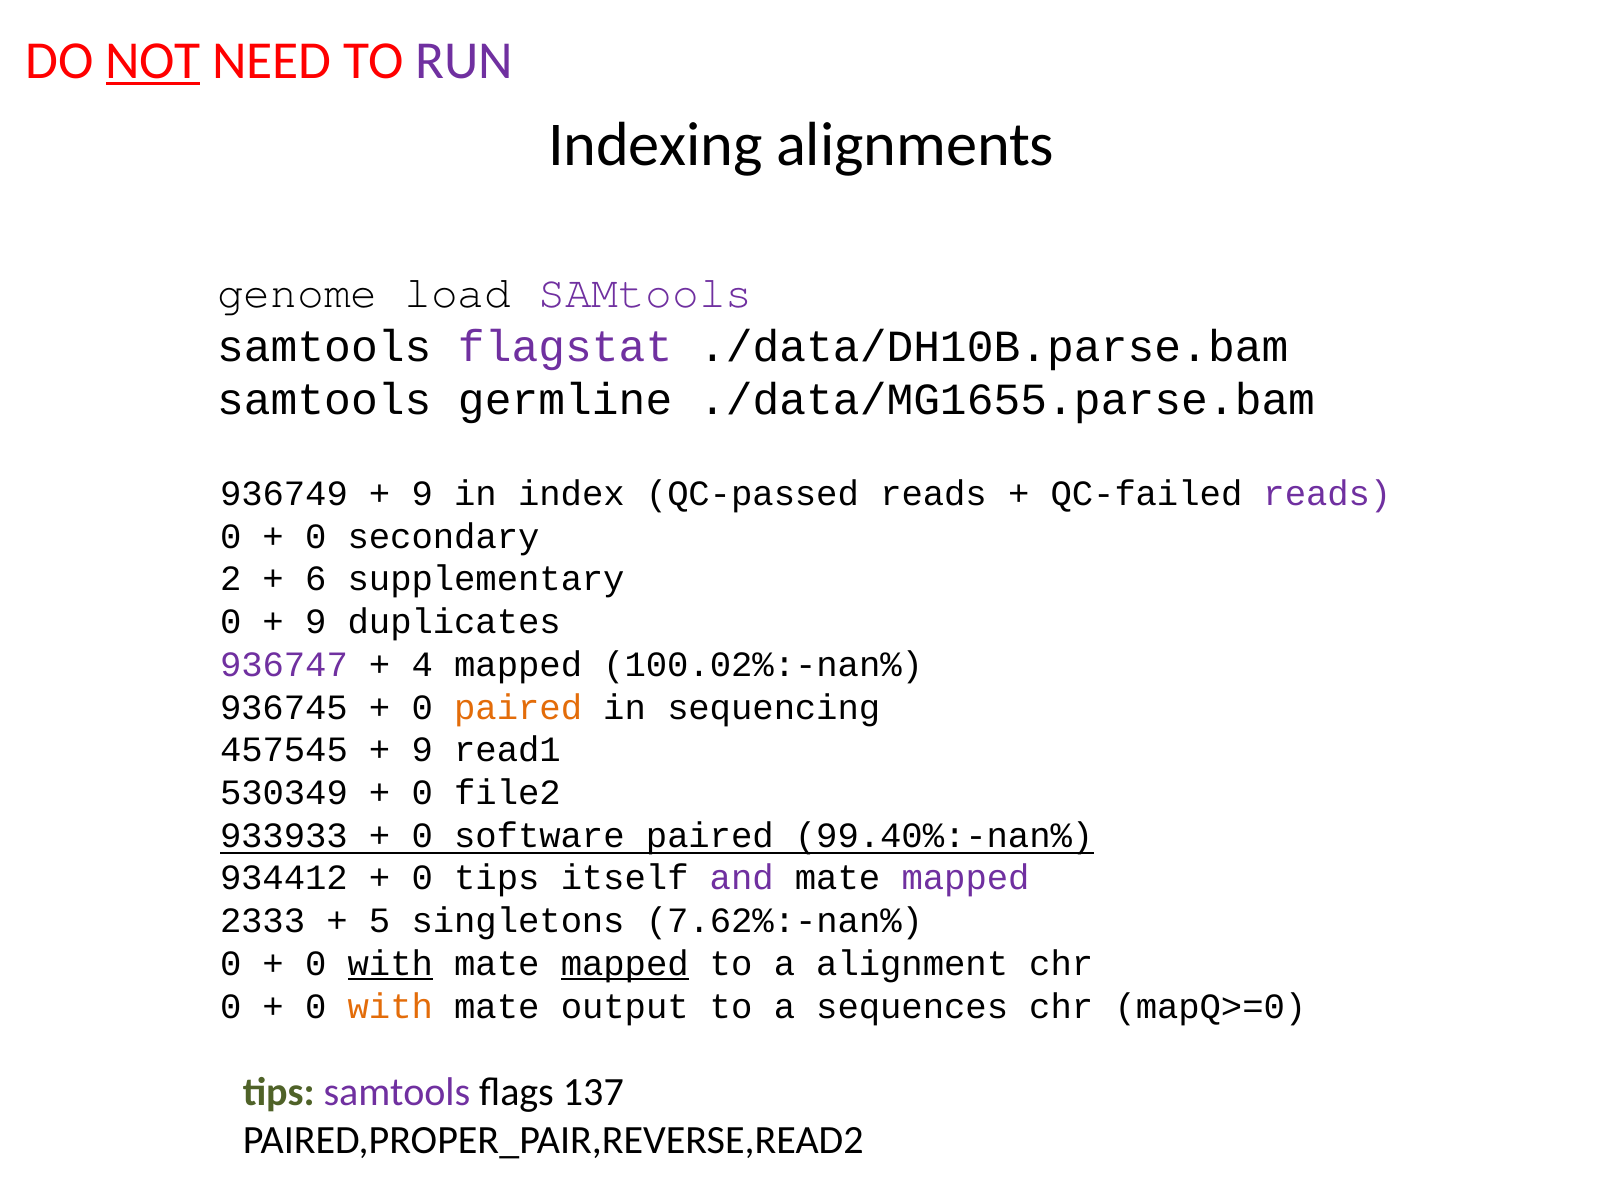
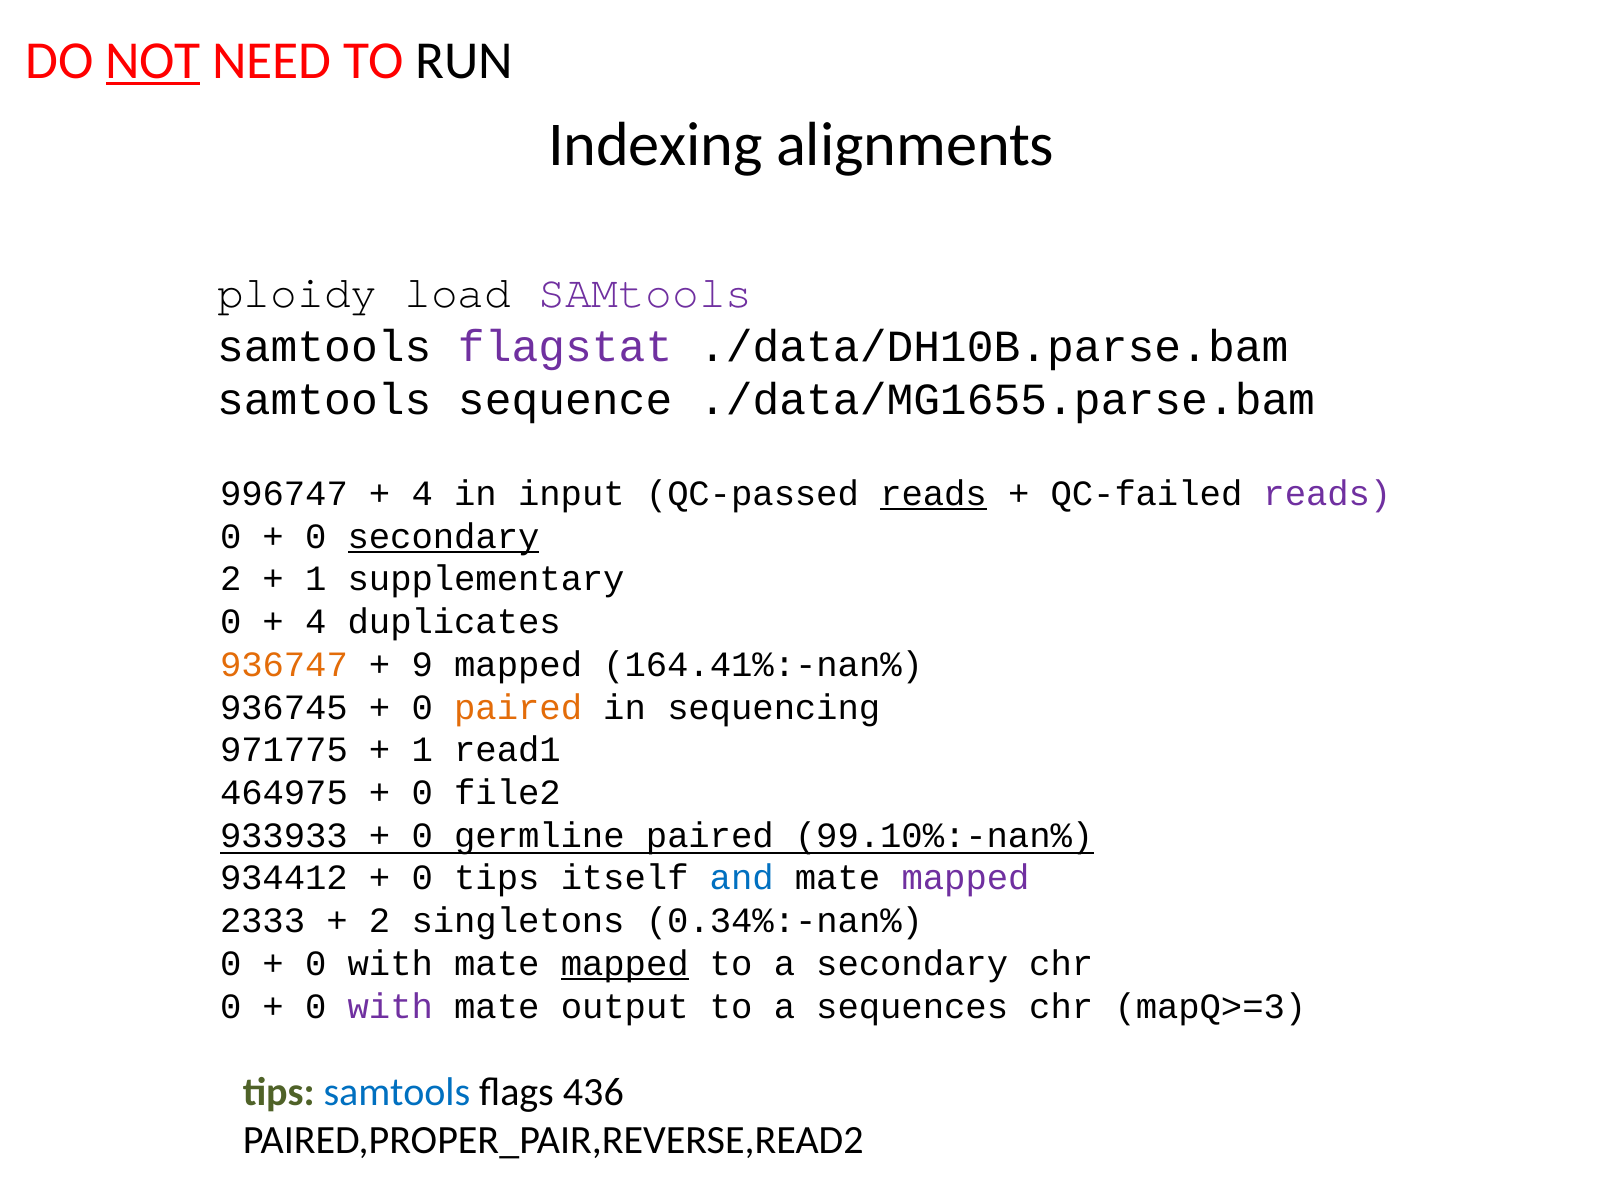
RUN colour: purple -> black
genome: genome -> ploidy
germline: germline -> sequence
936749: 936749 -> 996747
9 at (422, 494): 9 -> 4
index: index -> input
reads at (934, 494) underline: none -> present
secondary at (444, 537) underline: none -> present
6 at (316, 579): 6 -> 1
9 at (316, 622): 9 -> 4
936747 colour: purple -> orange
4: 4 -> 9
100.02%:-nan%: 100.02%:-nan% -> 164.41%:-nan%
457545: 457545 -> 971775
9 at (422, 750): 9 -> 1
530349: 530349 -> 464975
software: software -> germline
99.40%:-nan%: 99.40%:-nan% -> 99.10%:-nan%
and colour: purple -> blue
5 at (380, 921): 5 -> 2
7.62%:-nan%: 7.62%:-nan% -> 0.34%:-nan%
with at (390, 964) underline: present -> none
a alignment: alignment -> secondary
with at (390, 1007) colour: orange -> purple
mapQ>=0: mapQ>=0 -> mapQ>=3
samtools at (397, 1092) colour: purple -> blue
137: 137 -> 436
